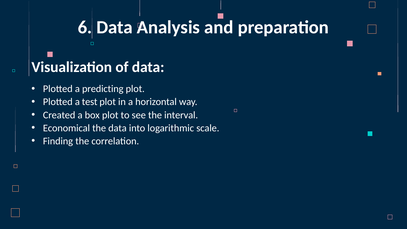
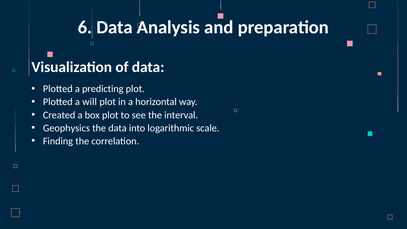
test: test -> will
Economical: Economical -> Geophysics
